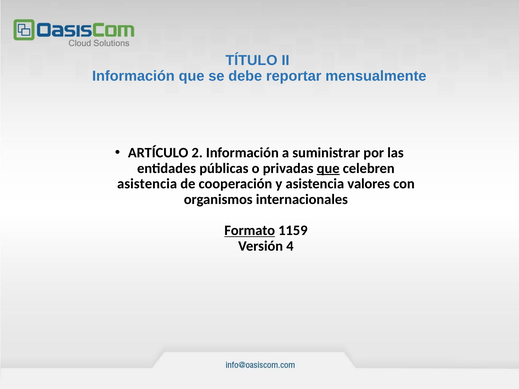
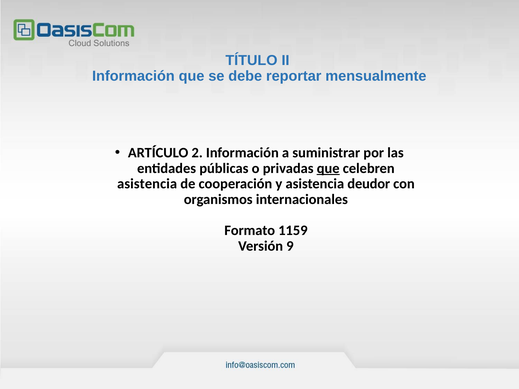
valores: valores -> deudor
Formato underline: present -> none
4: 4 -> 9
